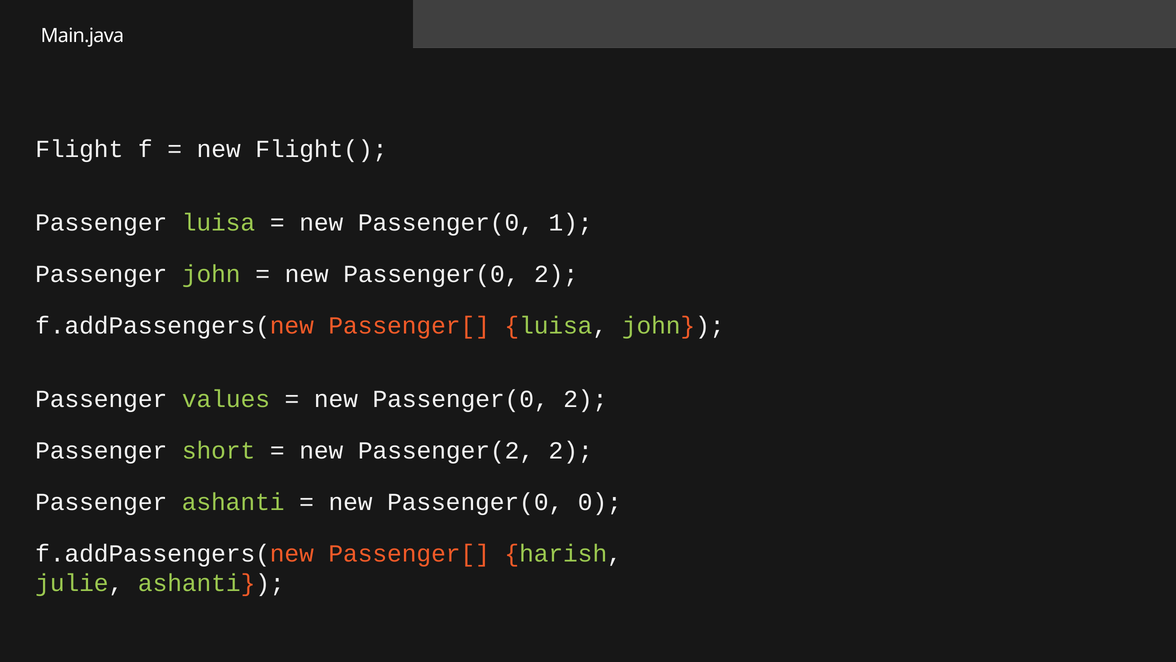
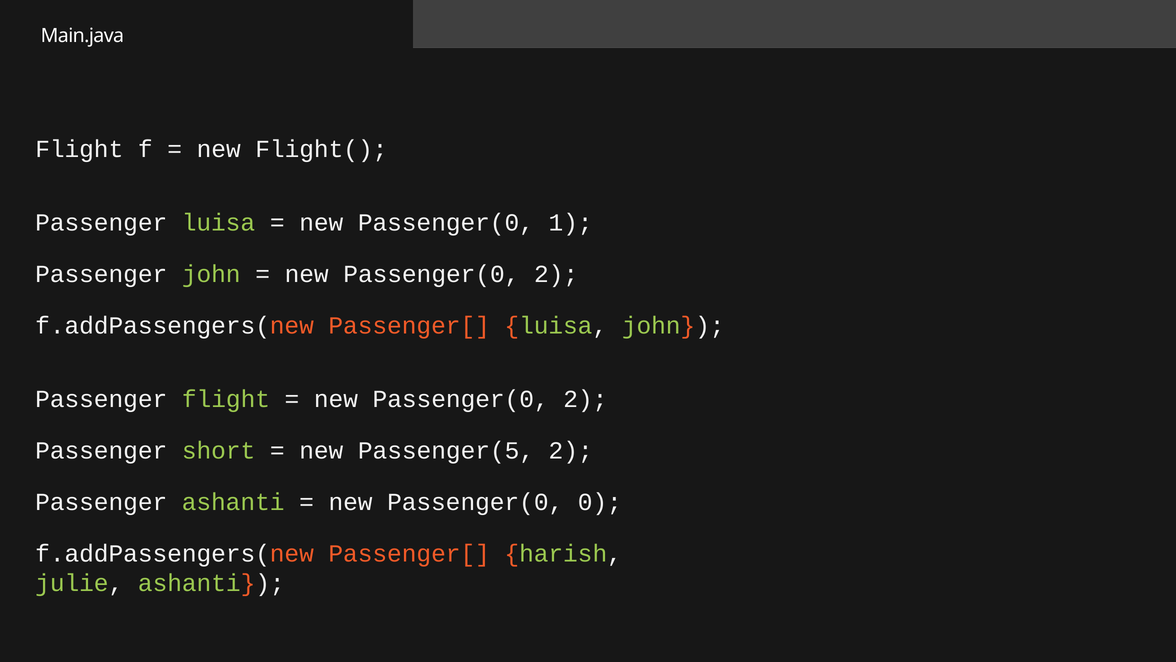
Passenger values: values -> flight
Passenger(2: Passenger(2 -> Passenger(5
